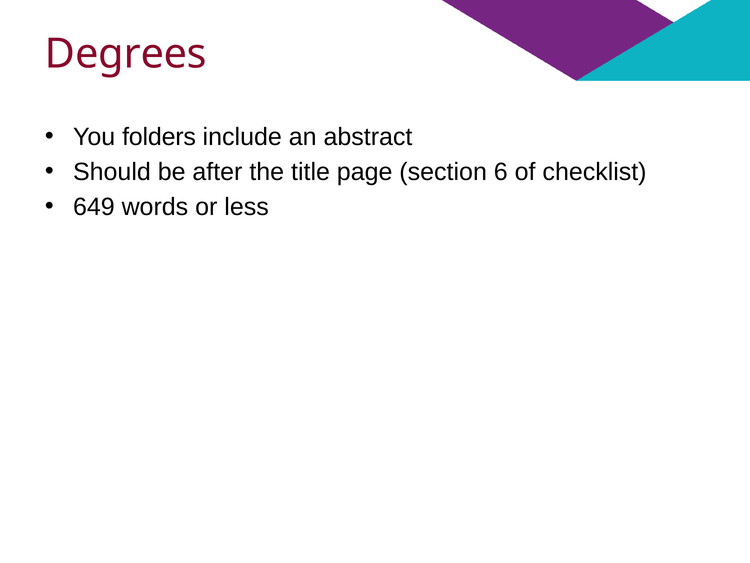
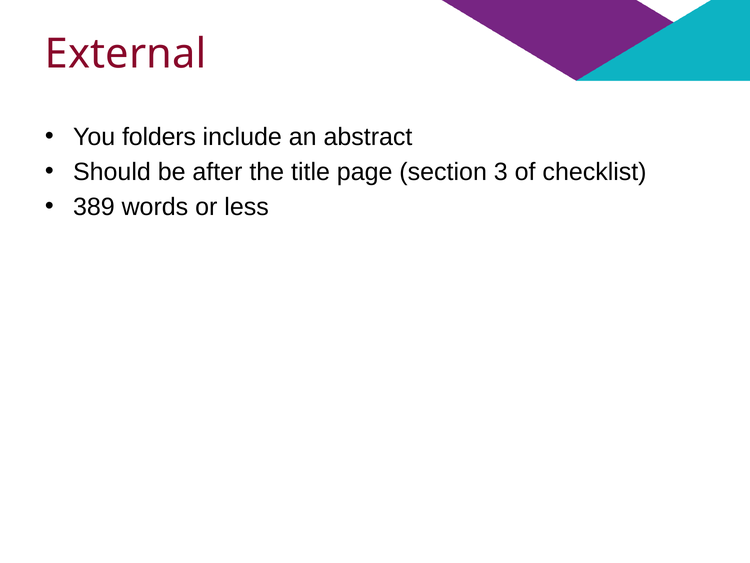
Degrees: Degrees -> External
6: 6 -> 3
649: 649 -> 389
